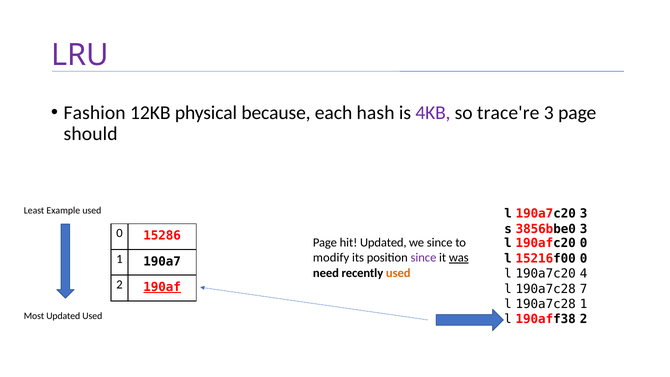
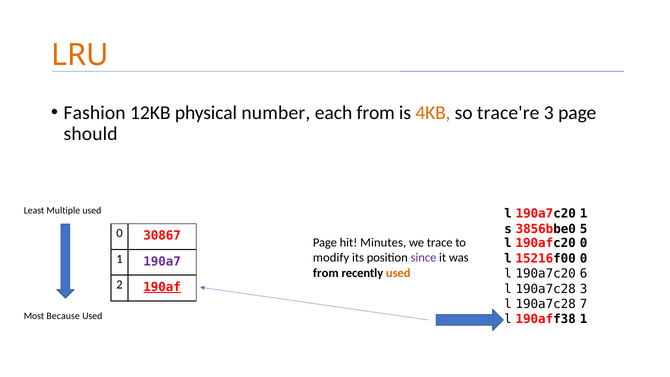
LRU colour: purple -> orange
because: because -> number
each hash: hash -> from
4KB colour: purple -> orange
Example: Example -> Multiple
190a7c20 3: 3 -> 1
3856bbe0 3: 3 -> 5
15286: 15286 -> 30867
hit Updated: Updated -> Minutes
we since: since -> trace
was underline: present -> none
190a7 colour: black -> purple
need at (326, 273): need -> from
4: 4 -> 6
190a7c28 7: 7 -> 3
190a7c28 1: 1 -> 7
Most Updated: Updated -> Because
190aff38 2: 2 -> 1
